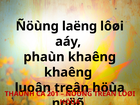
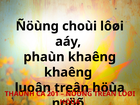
laëng: laëng -> choùi
